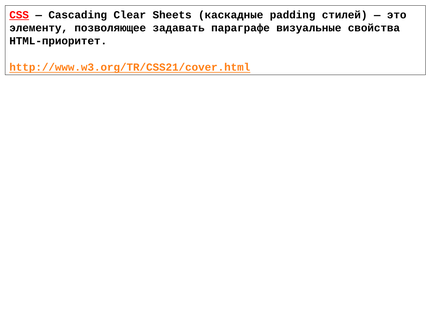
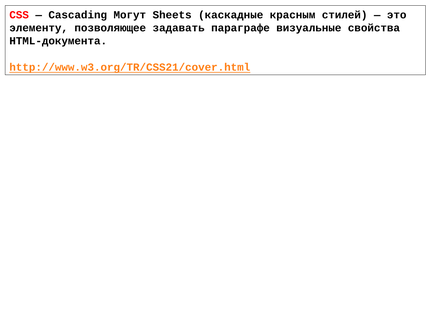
CSS underline: present -> none
Clear: Clear -> Могут
padding: padding -> красным
HTML-приоритет: HTML-приоритет -> HTML-документа
